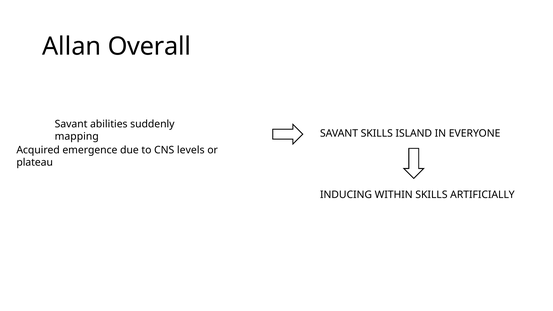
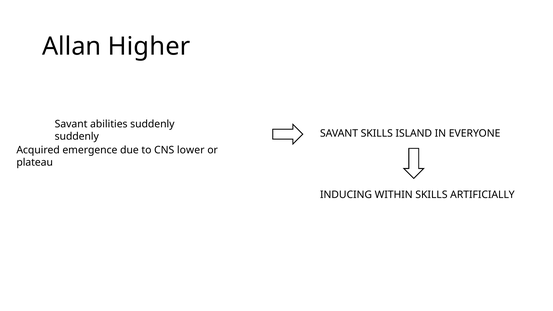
Overall: Overall -> Higher
mapping at (77, 136): mapping -> suddenly
levels: levels -> lower
